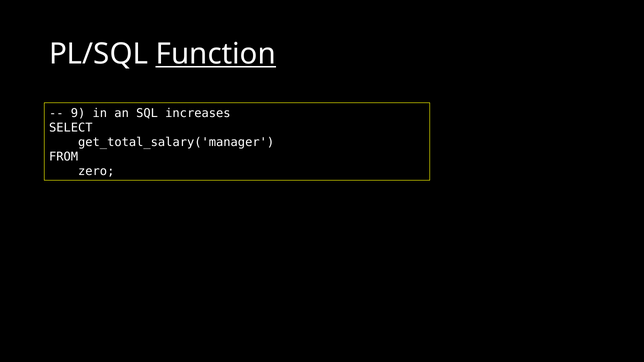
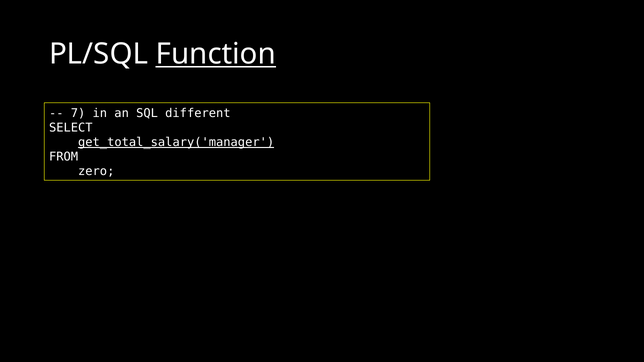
9: 9 -> 7
increases: increases -> different
get_total_salary('manager underline: none -> present
